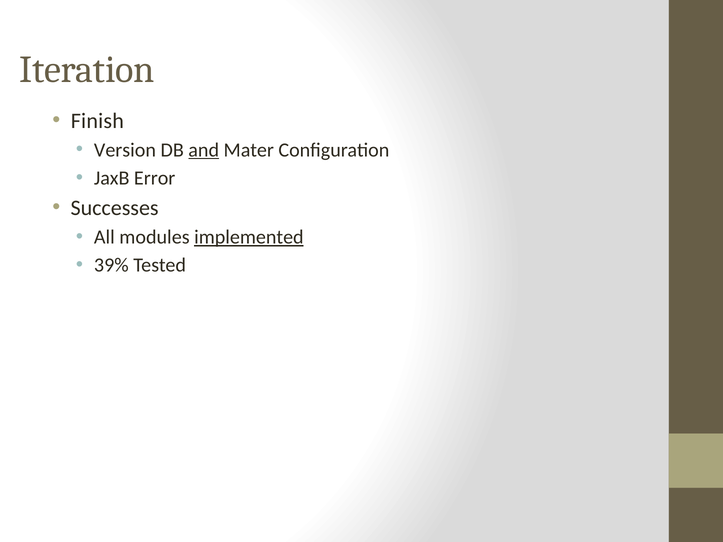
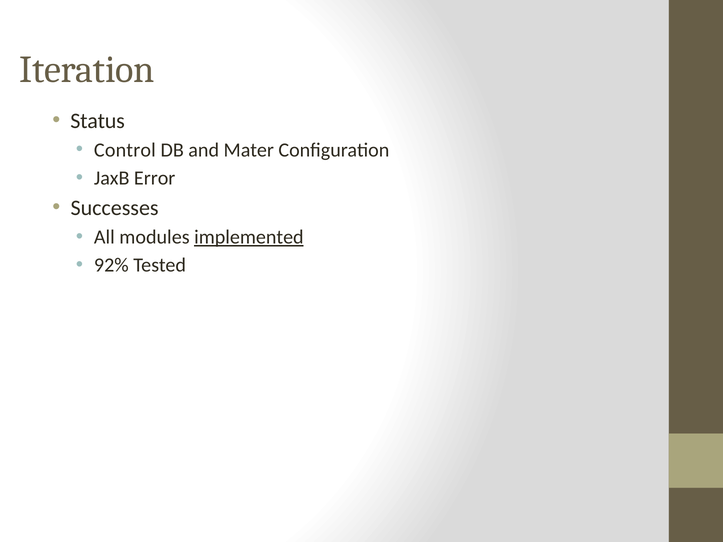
Finish: Finish -> Status
Version: Version -> Control
and underline: present -> none
39%: 39% -> 92%
